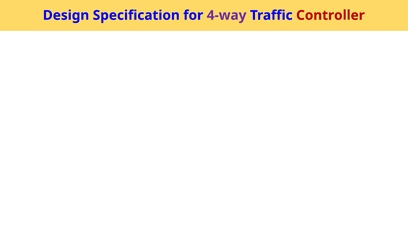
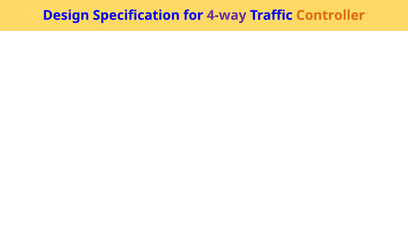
Controller colour: red -> orange
